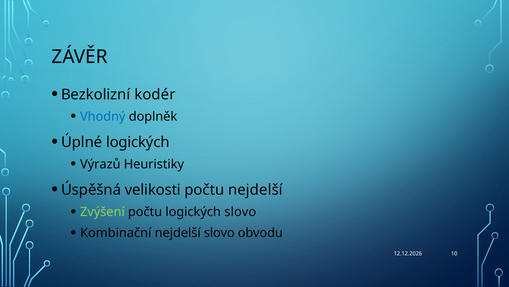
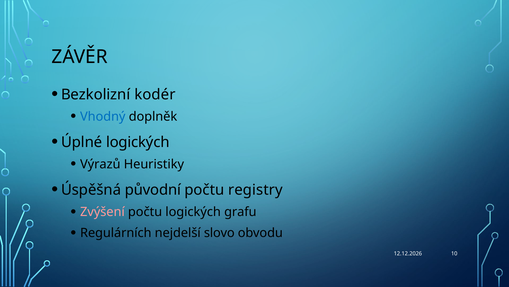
velikosti: velikosti -> původní
počtu nejdelší: nejdelší -> registry
Zvýšení colour: light green -> pink
logických slovo: slovo -> grafu
Kombinační: Kombinační -> Regulárních
